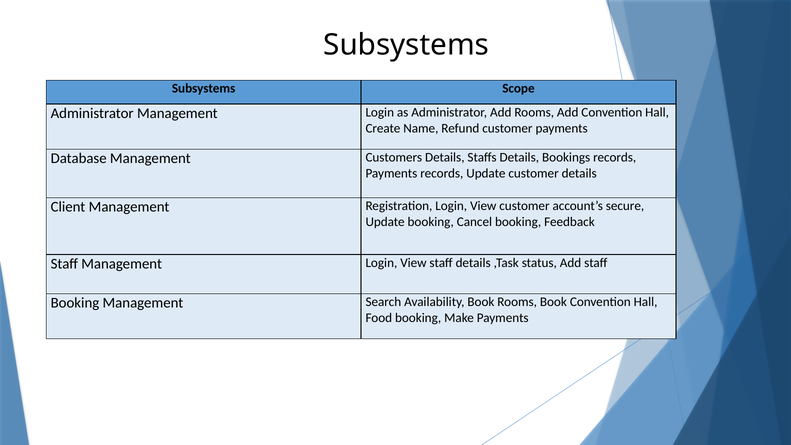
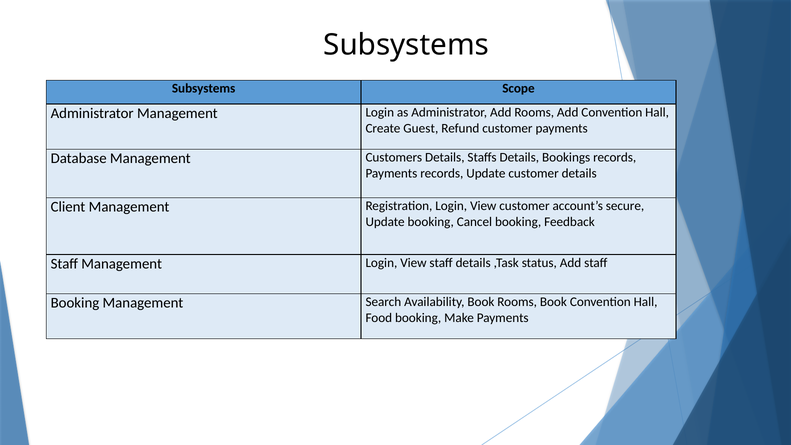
Name: Name -> Guest
